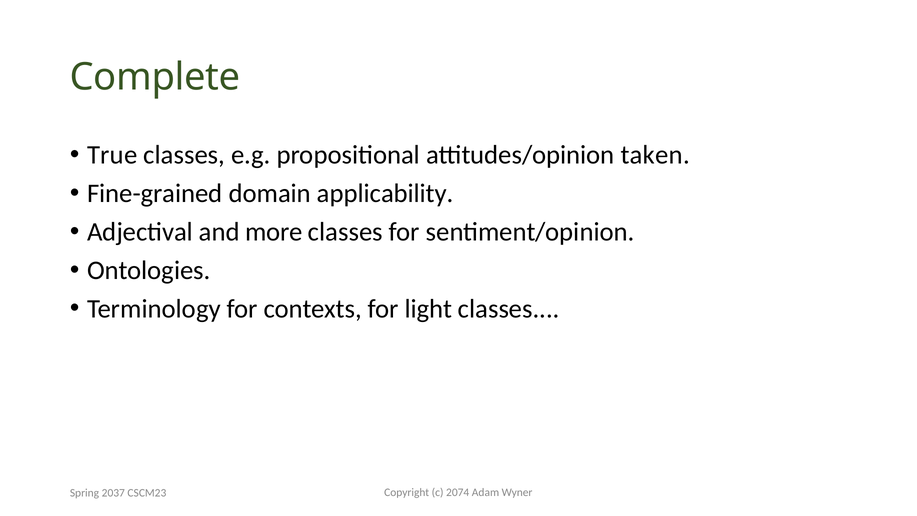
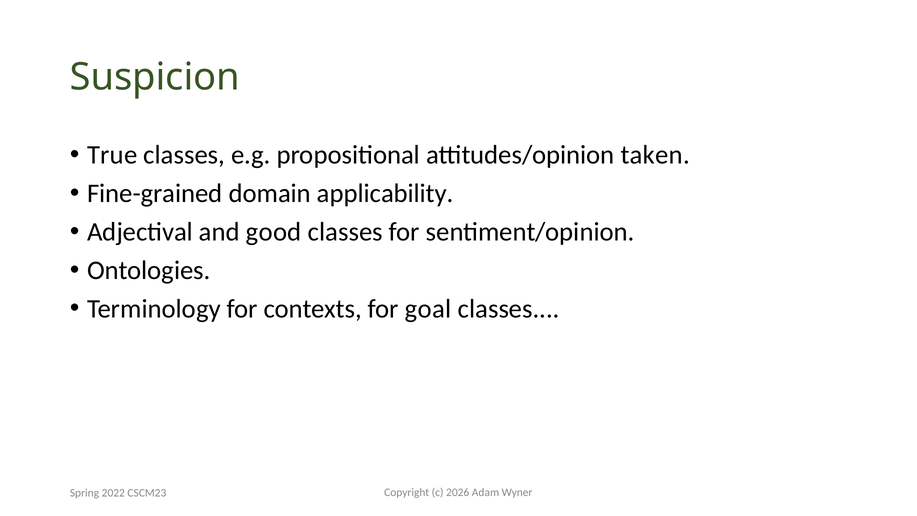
Complete: Complete -> Suspicion
more: more -> good
light: light -> goal
2074: 2074 -> 2026
2037: 2037 -> 2022
